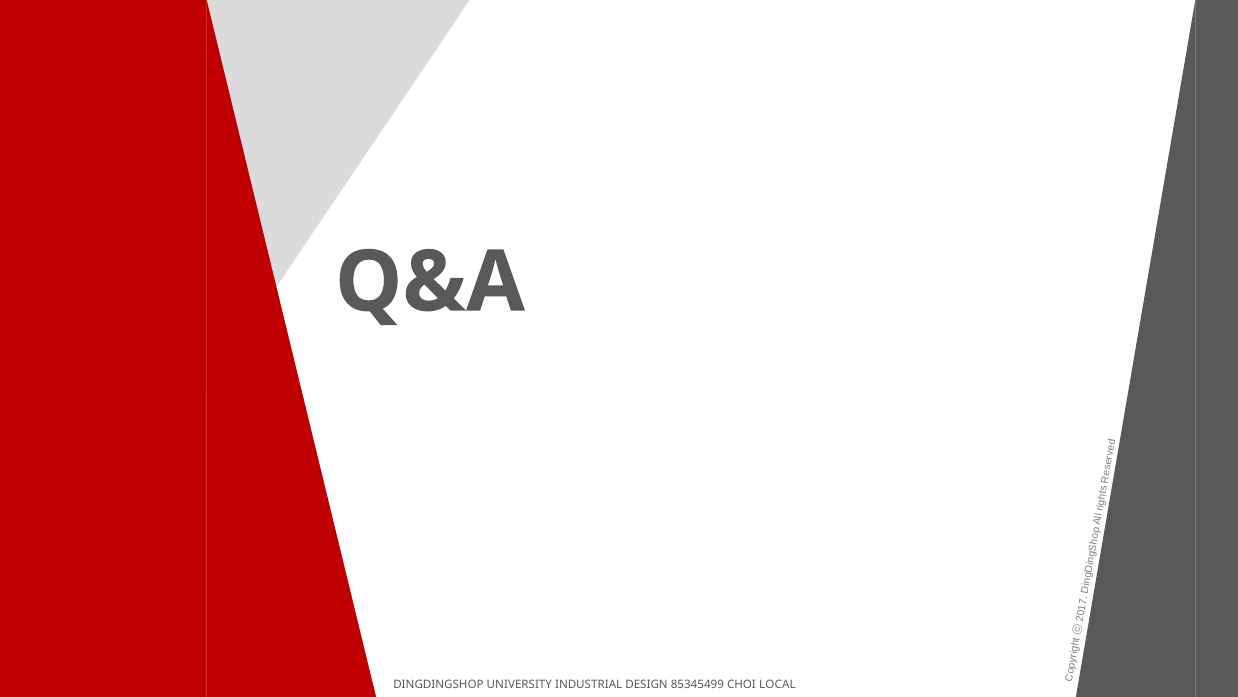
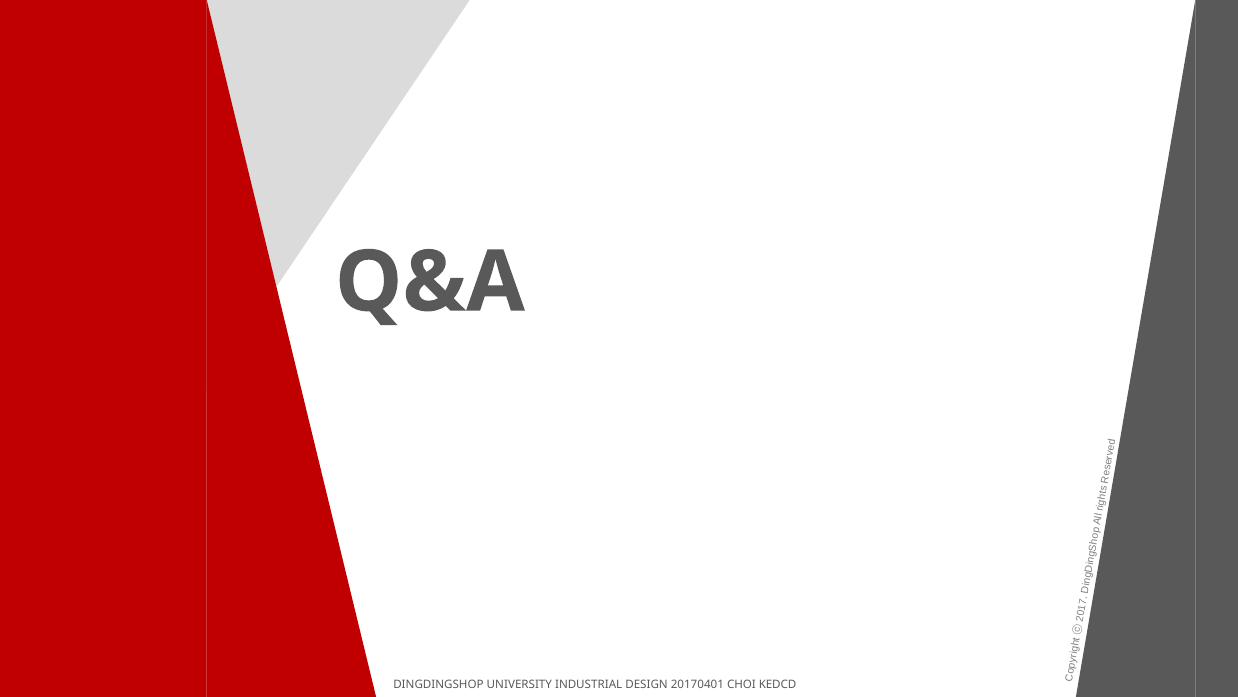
85345499: 85345499 -> 20170401
LOCAL: LOCAL -> KEDCD
